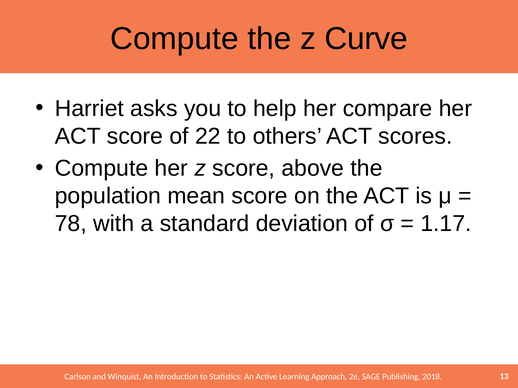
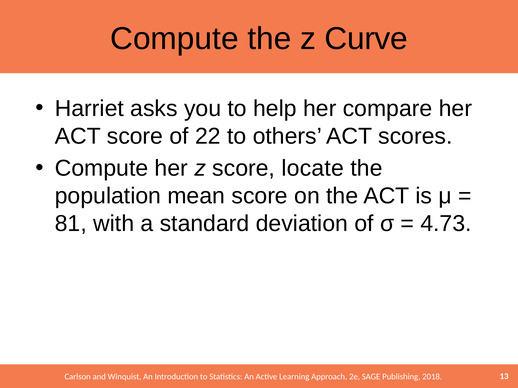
above: above -> locate
78: 78 -> 81
1.17: 1.17 -> 4.73
